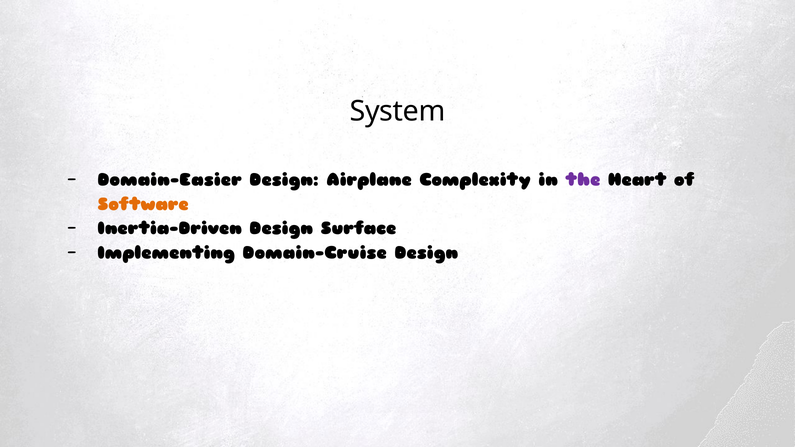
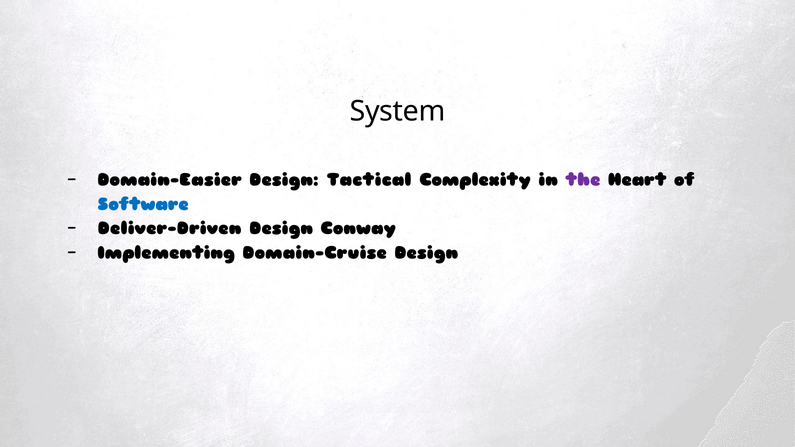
Airplane: Airplane -> Tactical
Software colour: orange -> blue
Inertia-Driven: Inertia-Driven -> Deliver-Driven
Surface: Surface -> Conway
